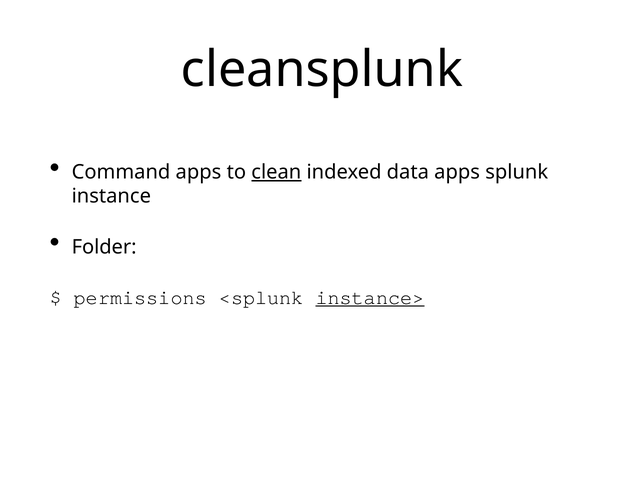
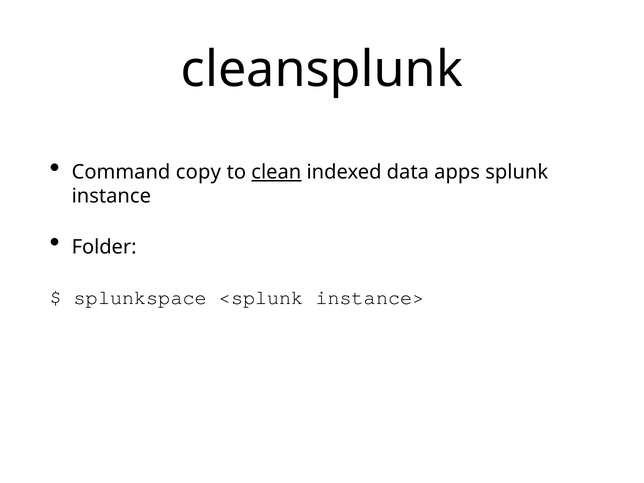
Command apps: apps -> copy
permissions: permissions -> splunkspace
instance> underline: present -> none
